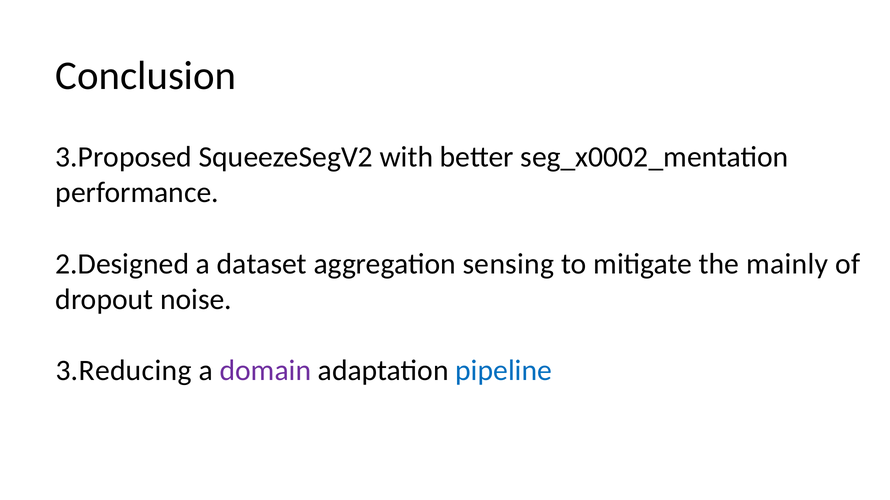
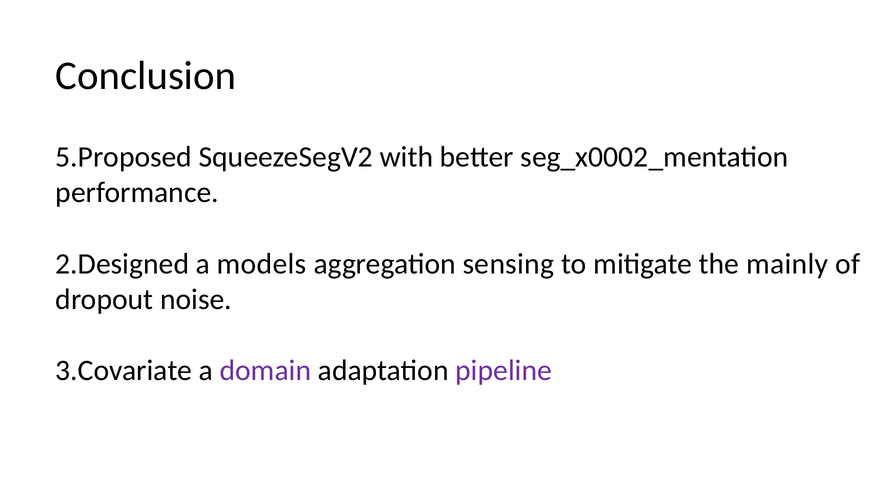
3.Proposed: 3.Proposed -> 5.Proposed
dataset: dataset -> models
3.Reducing: 3.Reducing -> 3.Covariate
pipeline colour: blue -> purple
